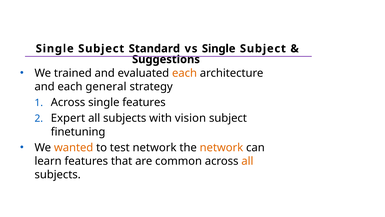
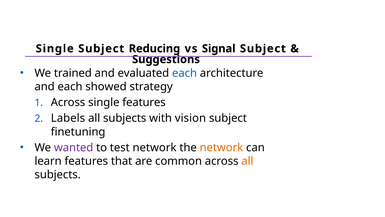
Standard: Standard -> Reducing
vs Single: Single -> Signal
each at (185, 73) colour: orange -> blue
general: general -> showed
Expert: Expert -> Labels
wanted colour: orange -> purple
